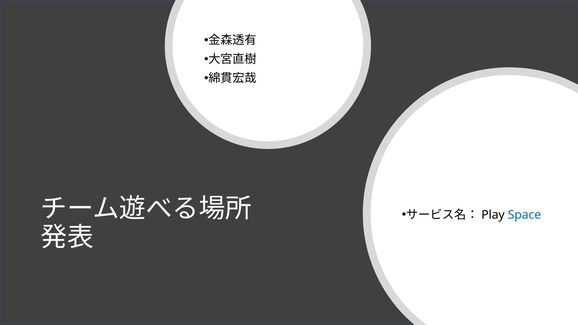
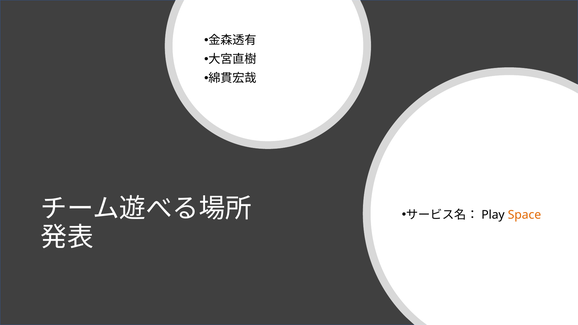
Space colour: blue -> orange
